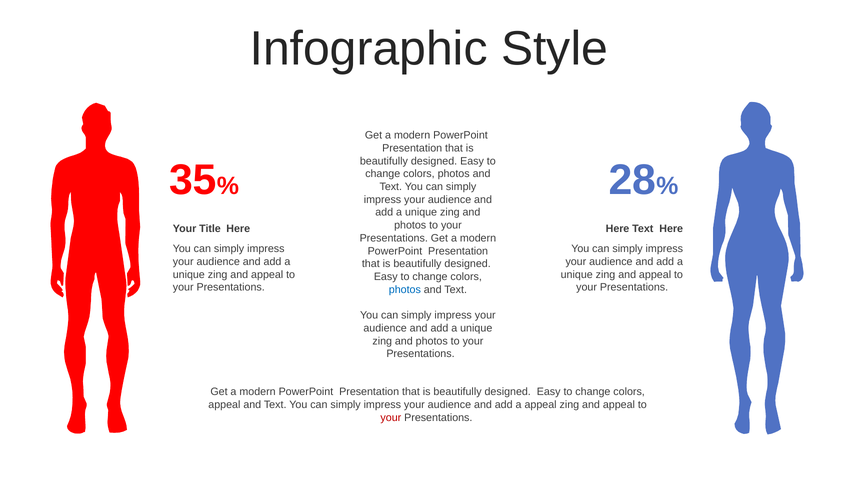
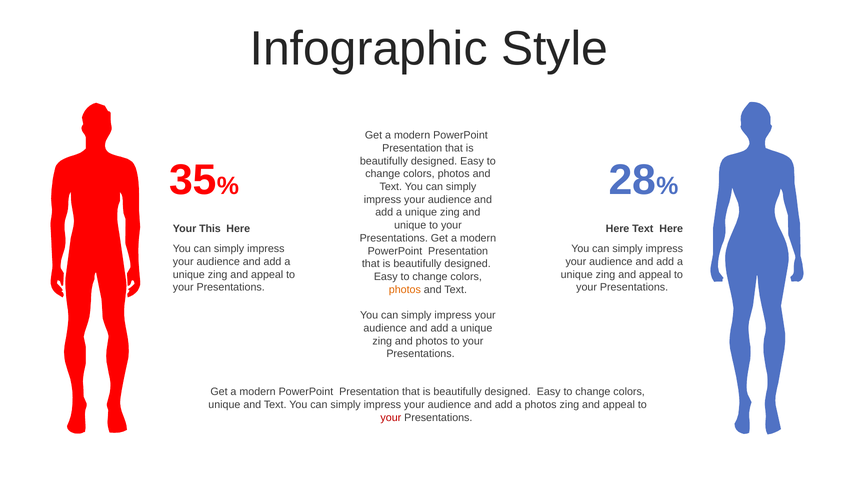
photos at (410, 225): photos -> unique
Title: Title -> This
photos at (405, 289) colour: blue -> orange
appeal at (224, 404): appeal -> unique
a appeal: appeal -> photos
